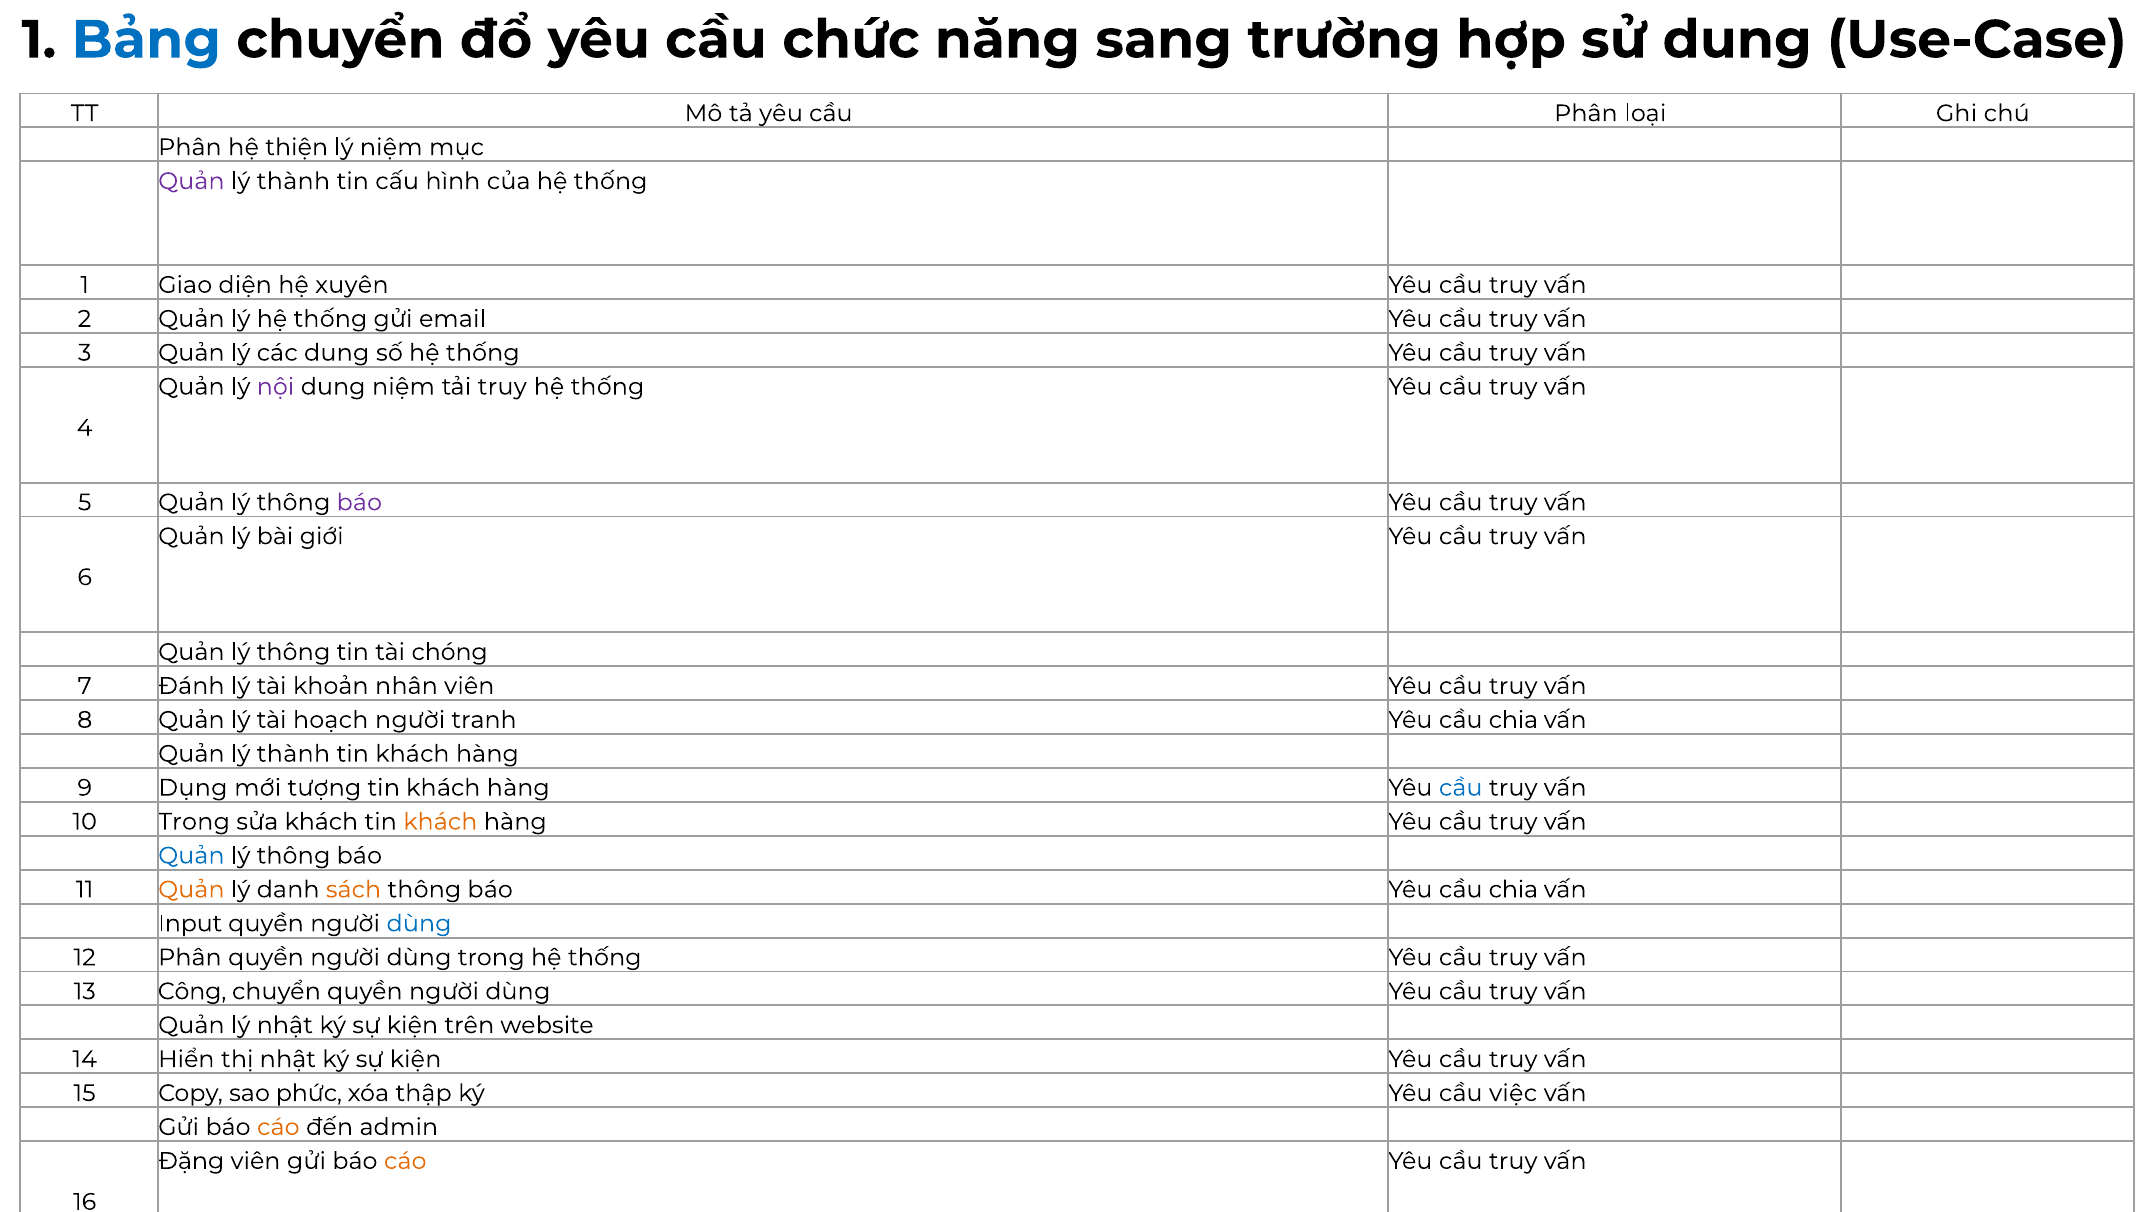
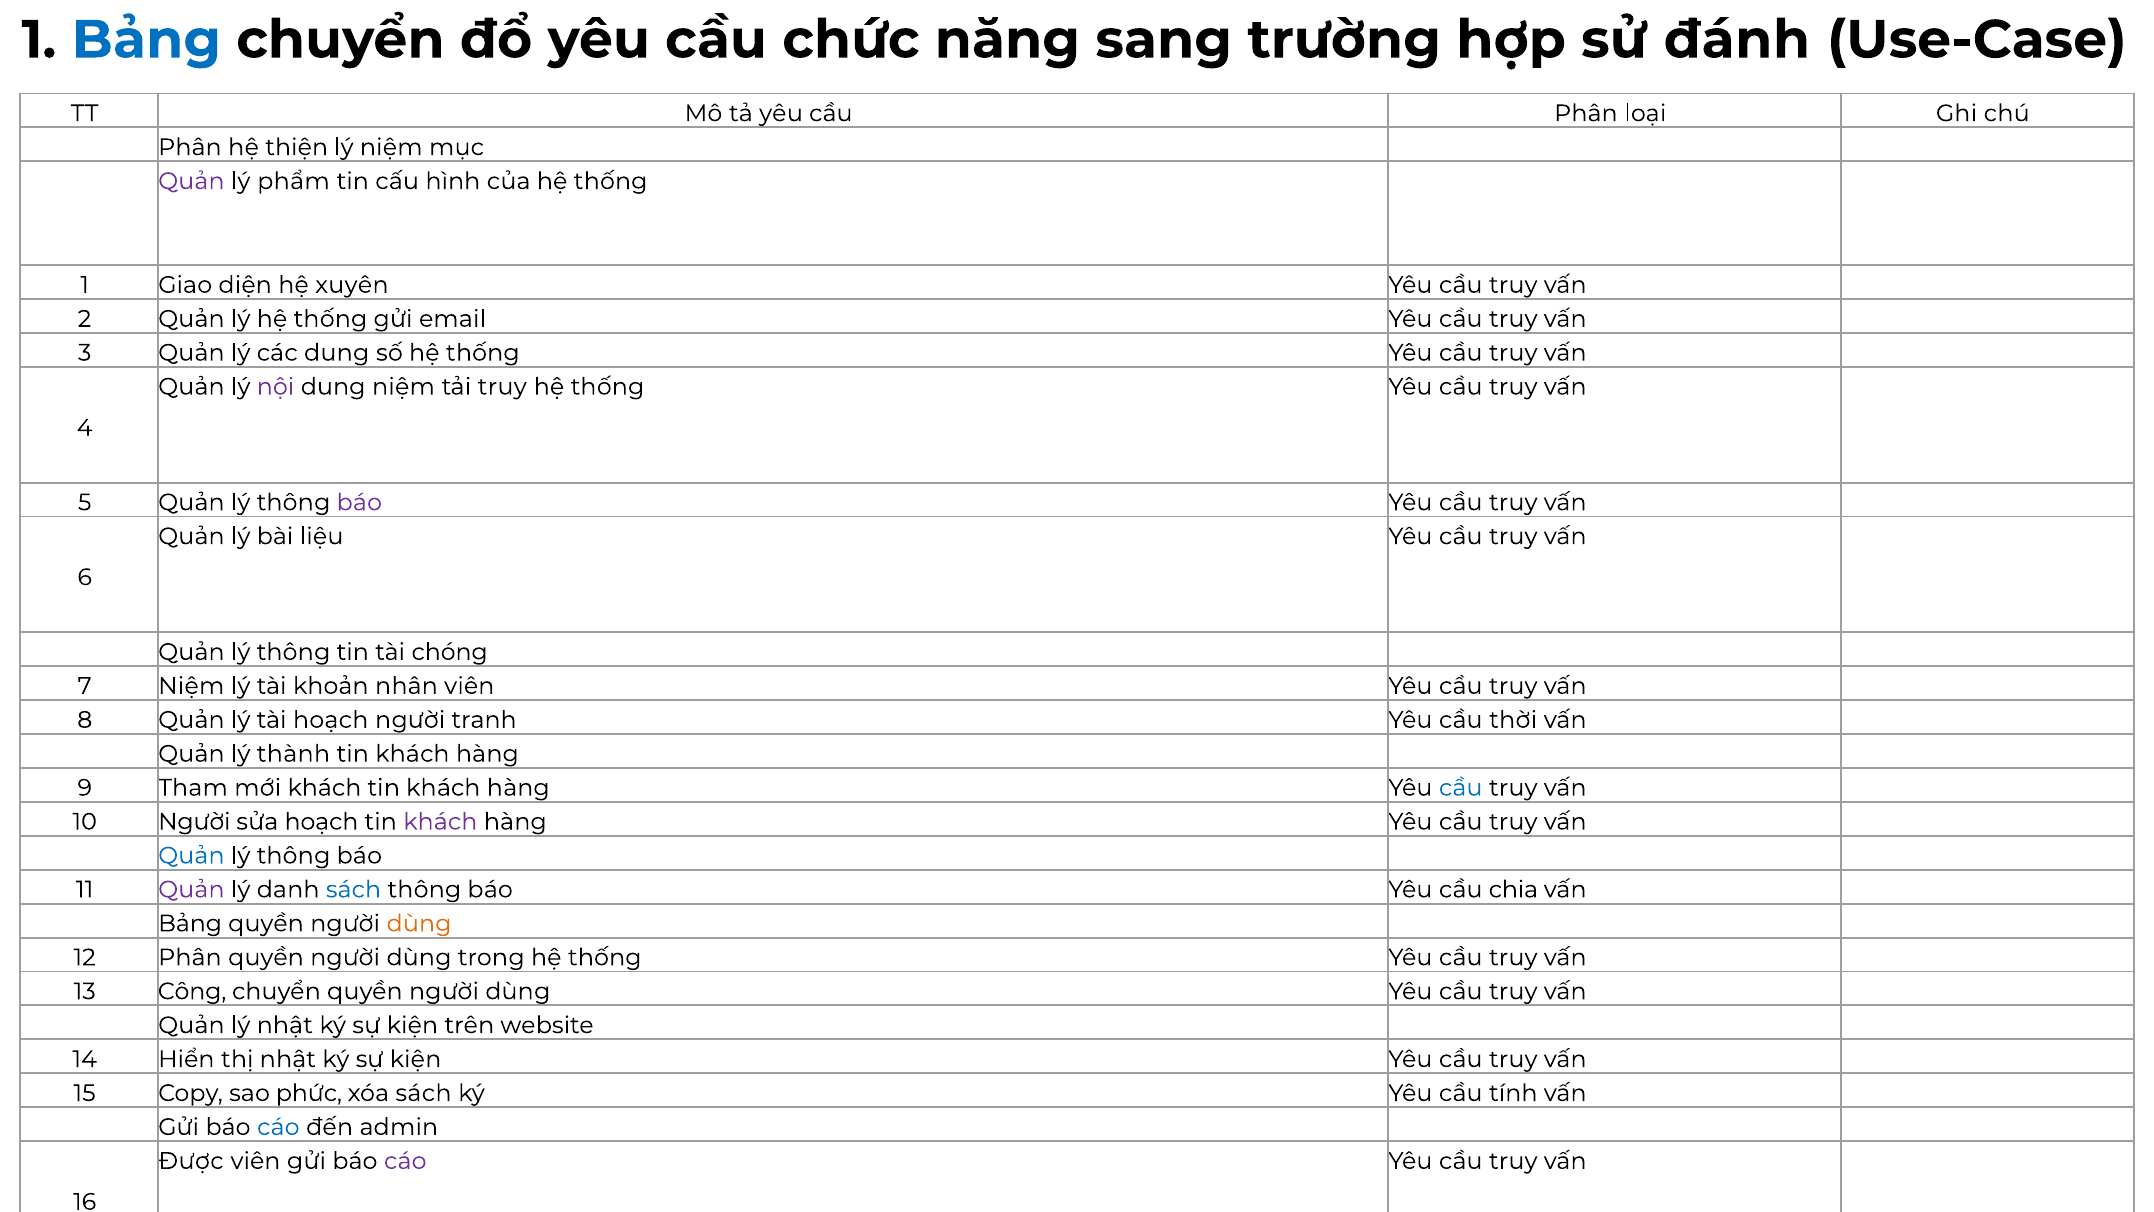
sử dung: dung -> đánh
thành at (293, 181): thành -> phẩm
giới: giới -> liệu
7 Đánh: Đánh -> Niệm
chia at (1513, 720): chia -> thời
Dụng: Dụng -> Tham
mới tượng: tượng -> khách
10 Trong: Trong -> Người
sửa khách: khách -> hoạch
khách at (440, 821) colour: orange -> purple
Quản at (191, 889) colour: orange -> purple
sách at (354, 889) colour: orange -> blue
Input at (190, 923): Input -> Bảng
dùng at (419, 923) colour: blue -> orange
xóa thập: thập -> sách
việc: việc -> tính
cáo at (278, 1127) colour: orange -> blue
Đặng: Đặng -> Được
cáo at (405, 1161) colour: orange -> purple
